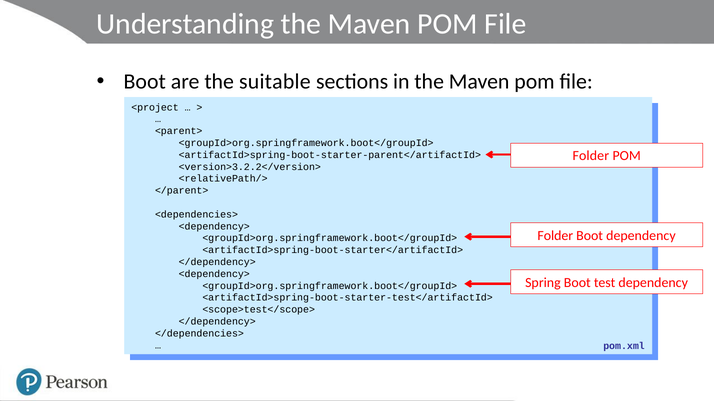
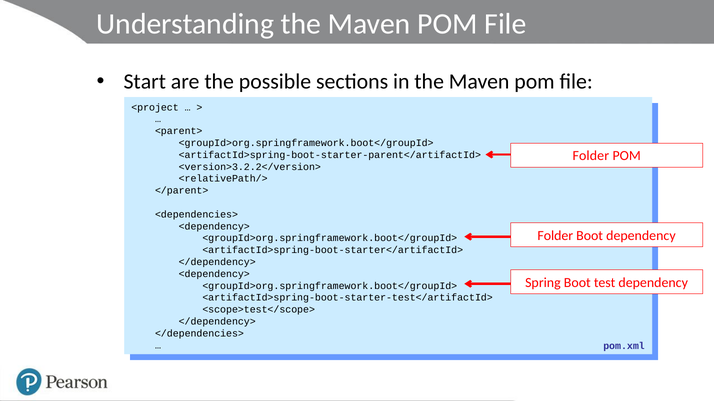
Boot at (145, 82): Boot -> Start
suitable: suitable -> possible
